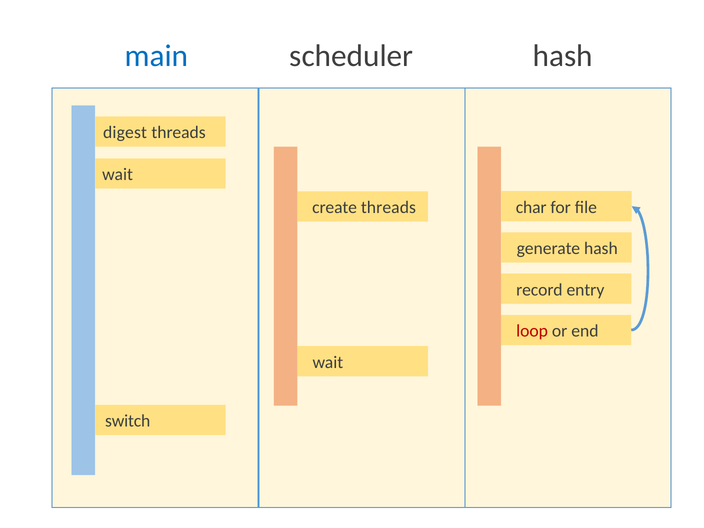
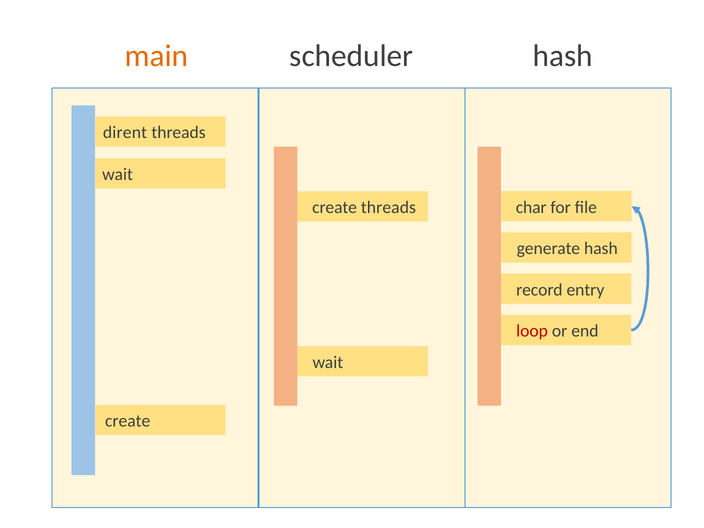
main colour: blue -> orange
digest: digest -> dirent
switch at (128, 421): switch -> create
